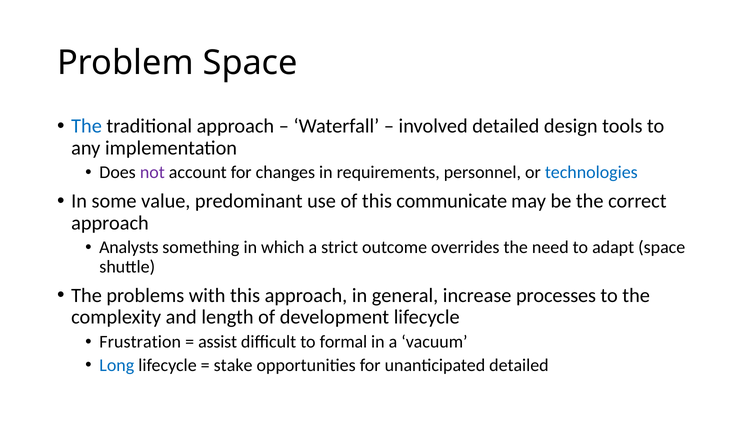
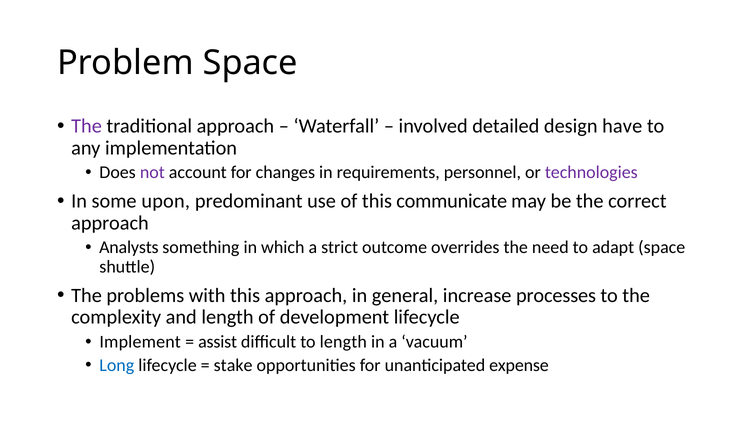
The at (87, 126) colour: blue -> purple
tools: tools -> have
technologies colour: blue -> purple
value: value -> upon
Frustration: Frustration -> Implement
to formal: formal -> length
unanticipated detailed: detailed -> expense
